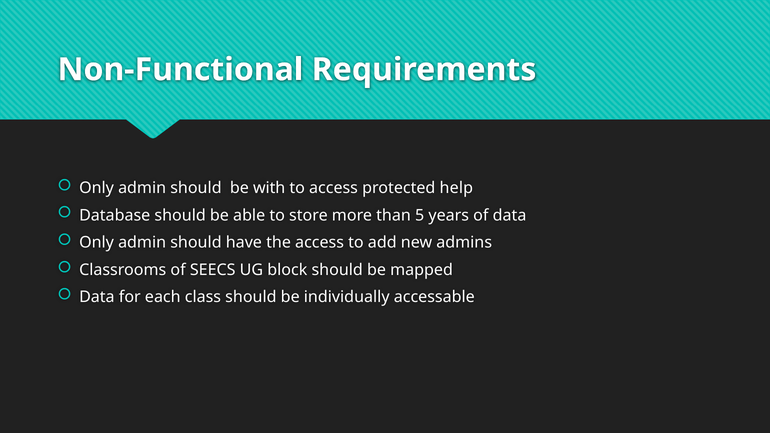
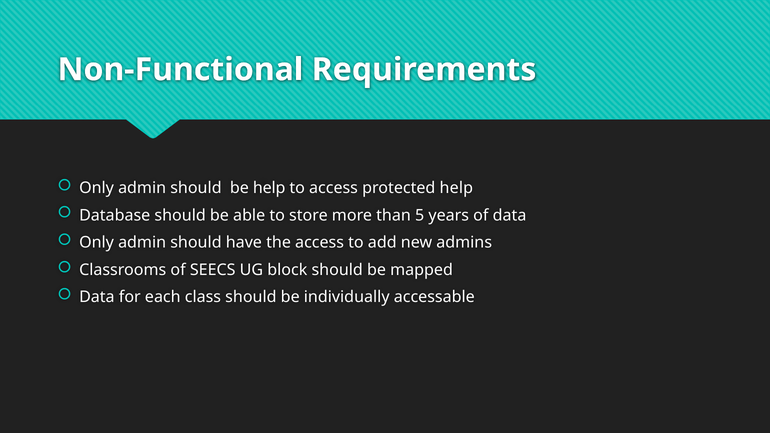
be with: with -> help
